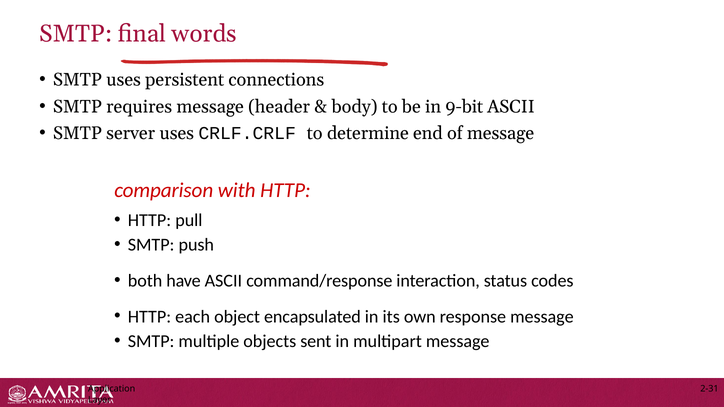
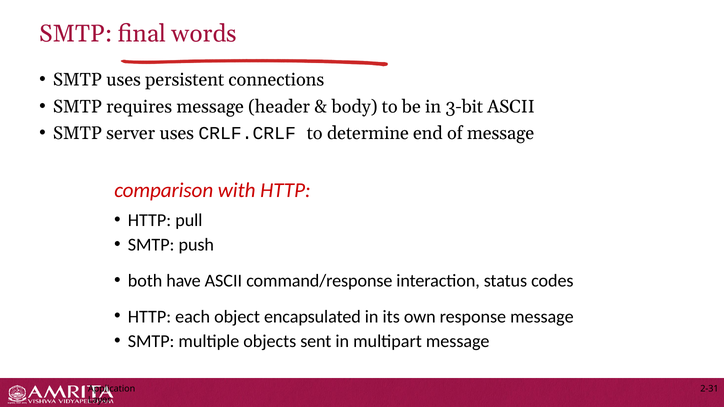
9-bit: 9-bit -> 3-bit
